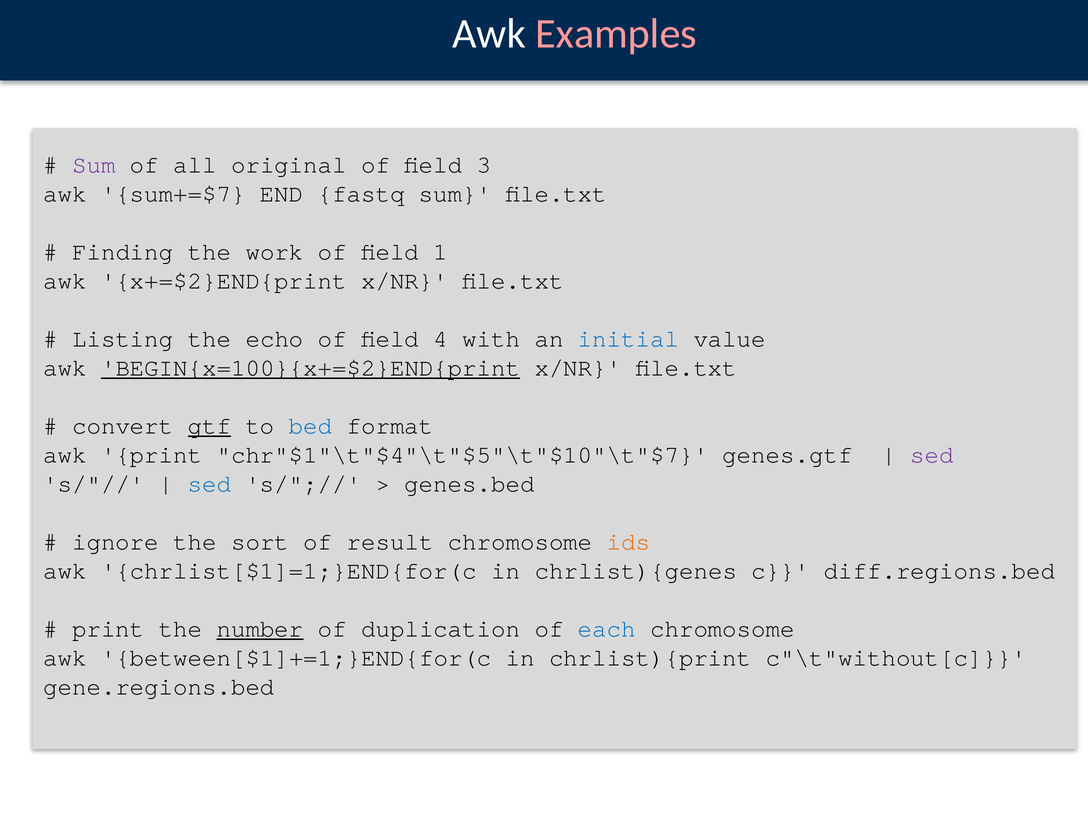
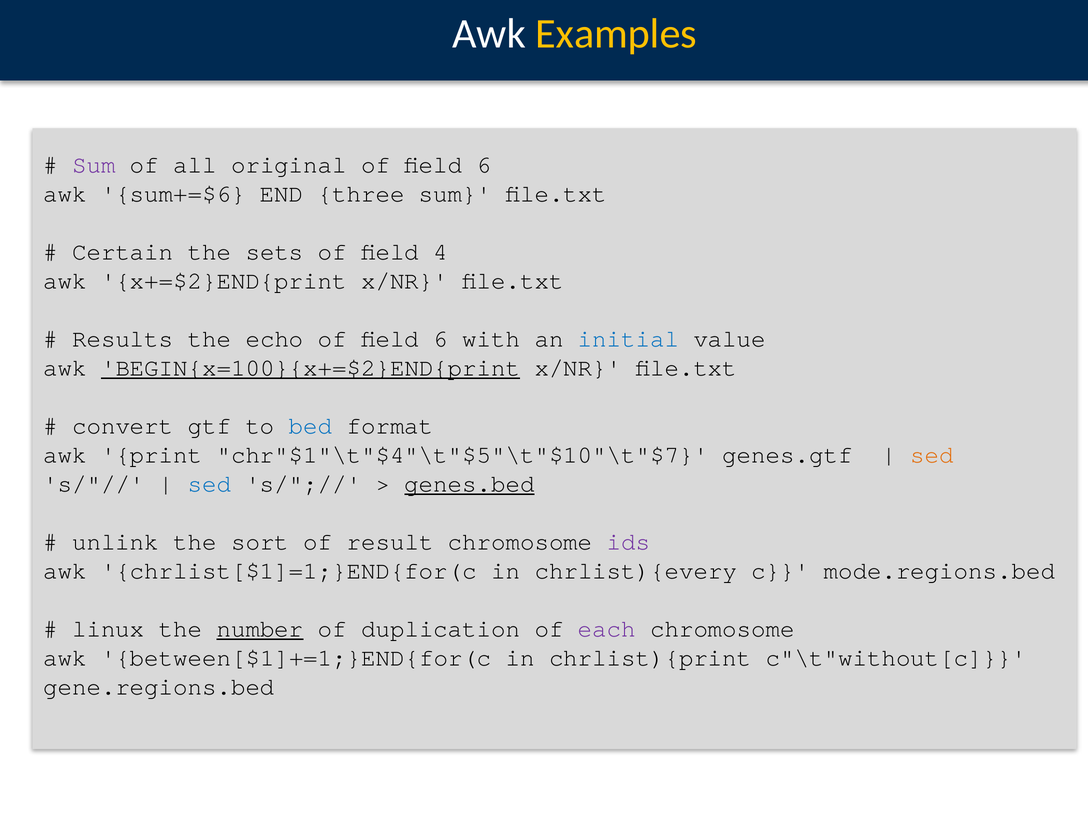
Examples colour: pink -> yellow
3 at (484, 165): 3 -> 6
sum+=$7: sum+=$7 -> sum+=$6
fastq: fastq -> three
Finding: Finding -> Certain
work: work -> sets
1: 1 -> 4
Listing: Listing -> Results
4 at (441, 339): 4 -> 6
gtf underline: present -> none
sed at (932, 455) colour: purple -> orange
genes.bed underline: none -> present
ignore: ignore -> unlink
ids colour: orange -> purple
chrlist){genes: chrlist){genes -> chrlist){every
diff.regions.bed: diff.regions.bed -> mode.regions.bed
print at (108, 629): print -> linux
each colour: blue -> purple
